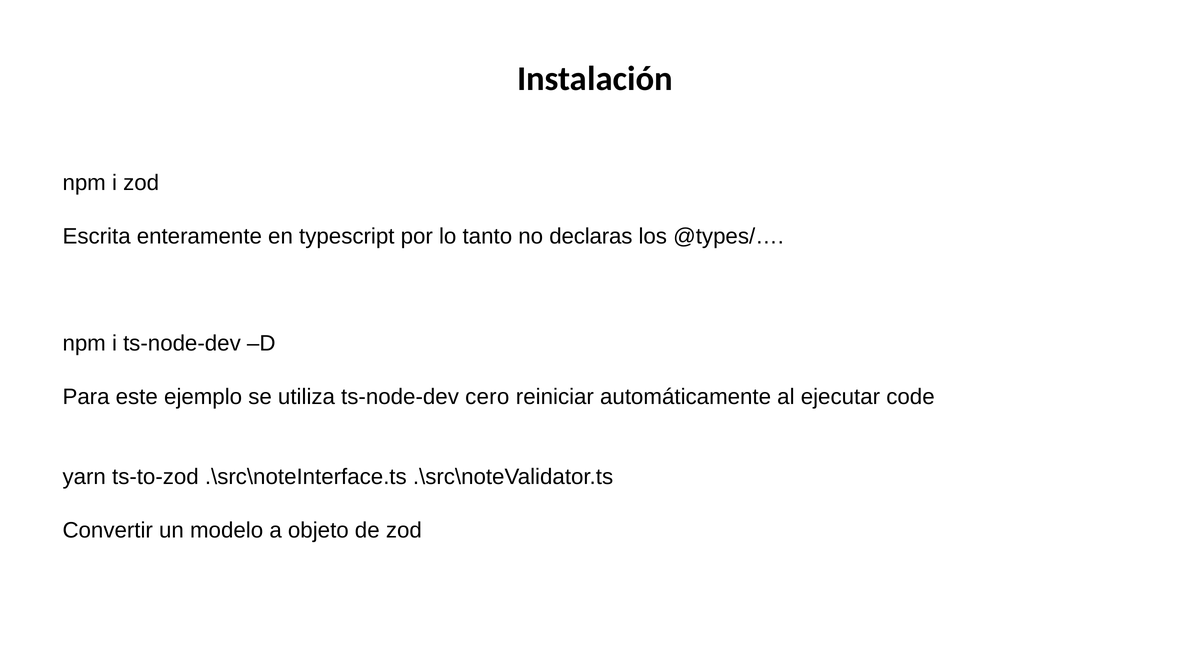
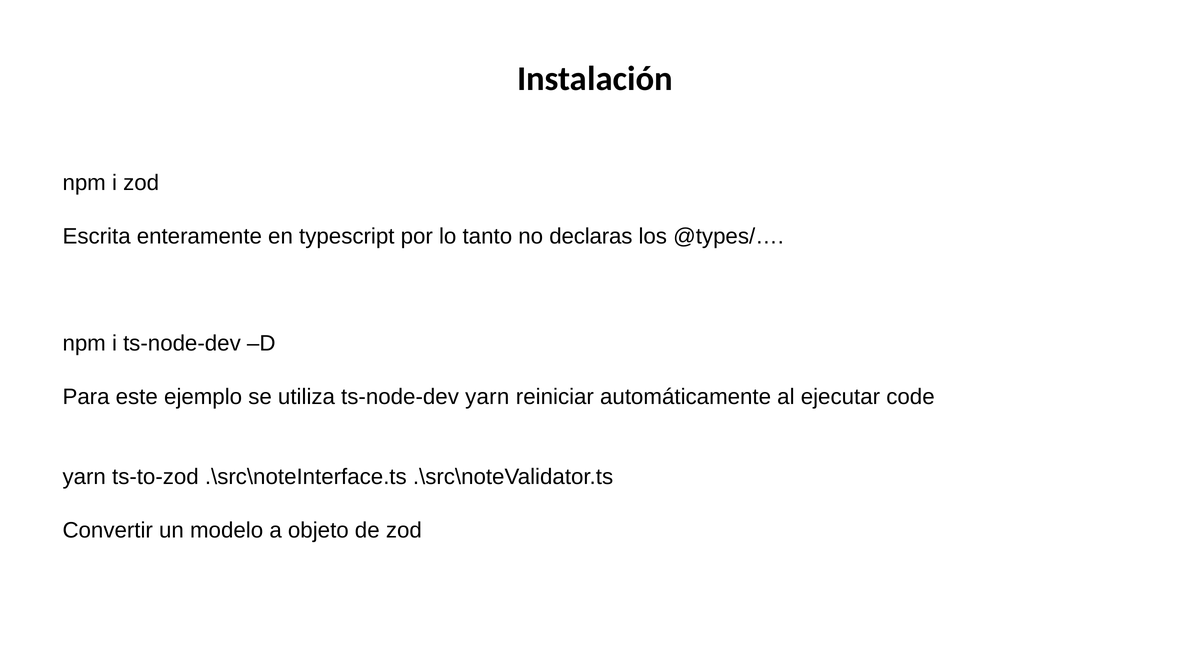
ts-node-dev cero: cero -> yarn
